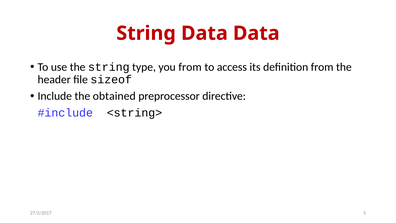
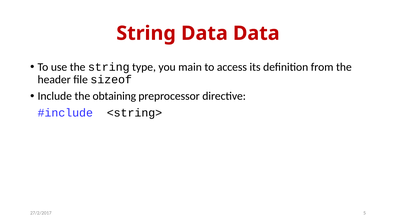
you from: from -> main
obtained: obtained -> obtaining
